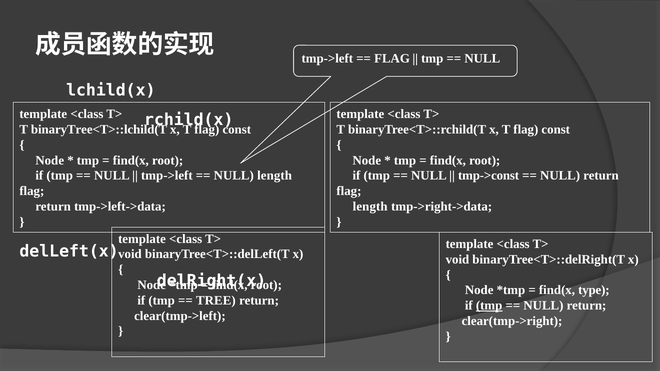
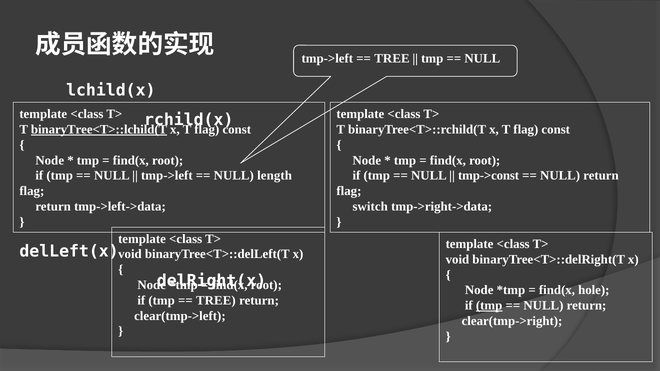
FLAG at (392, 59): FLAG -> TREE
binaryTree<T>::lchild(T underline: none -> present
length at (370, 207): length -> switch
type: type -> hole
